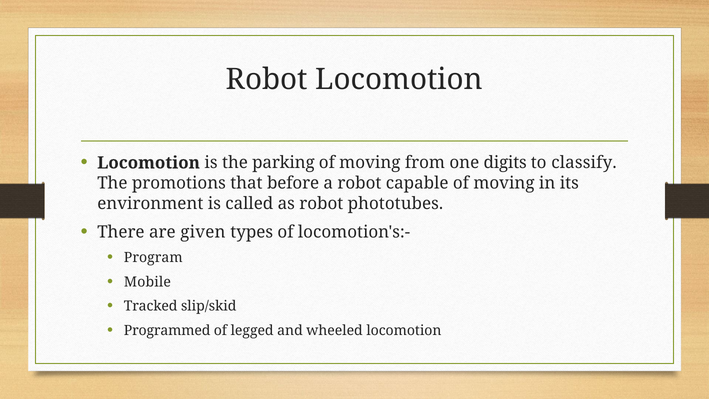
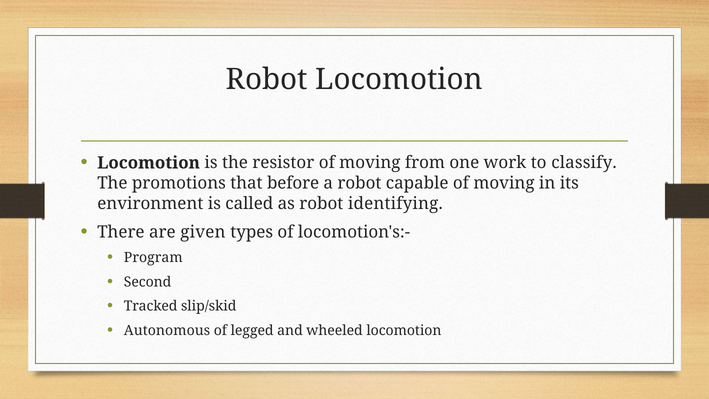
parking: parking -> resistor
digits: digits -> work
phototubes: phototubes -> identifying
Mobile: Mobile -> Second
Programmed: Programmed -> Autonomous
